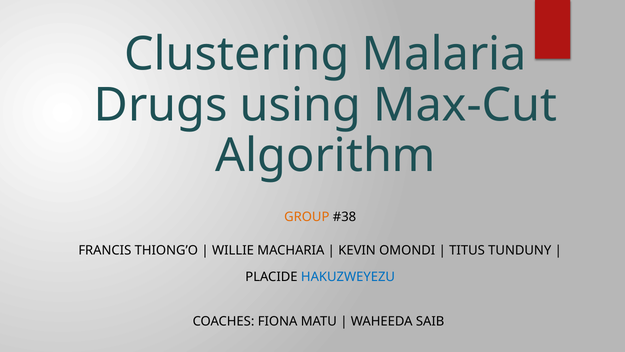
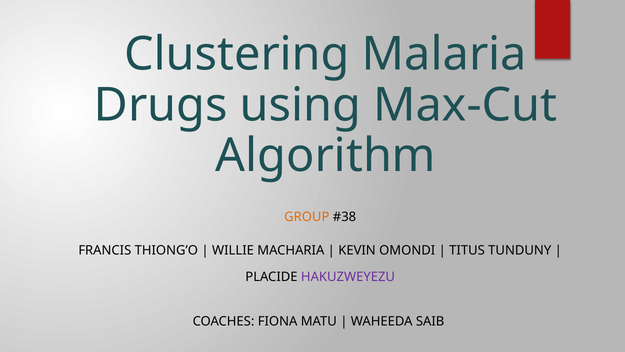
HAKUZWEYEZU colour: blue -> purple
